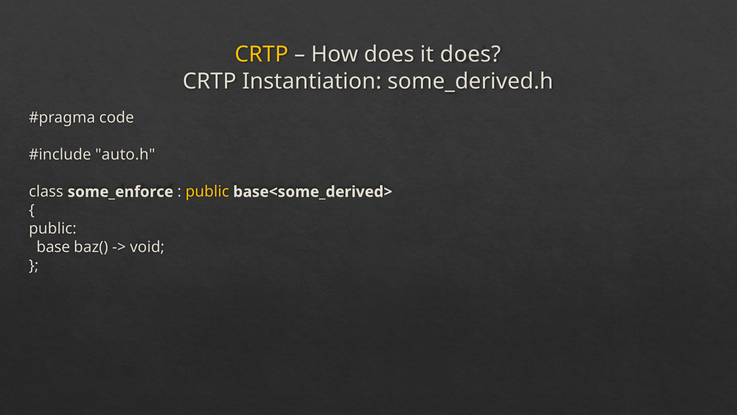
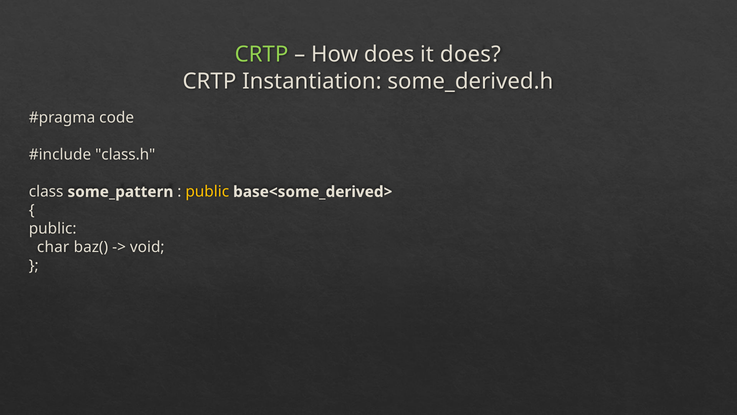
CRTP at (262, 55) colour: yellow -> light green
auto.h: auto.h -> class.h
some_enforce: some_enforce -> some_pattern
base: base -> char
